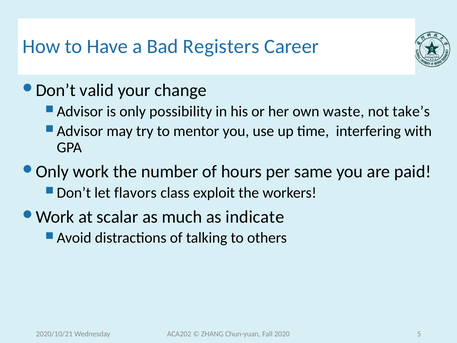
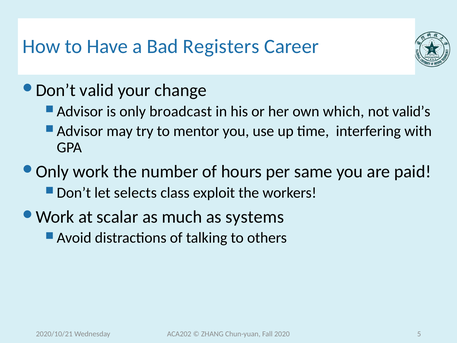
possibility: possibility -> broadcast
waste: waste -> which
take’s: take’s -> valid’s
flavors: flavors -> selects
indicate: indicate -> systems
